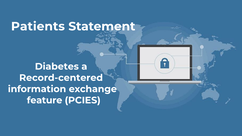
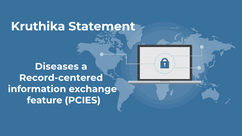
Patients: Patients -> Kruthika
Diabetes: Diabetes -> Diseases
